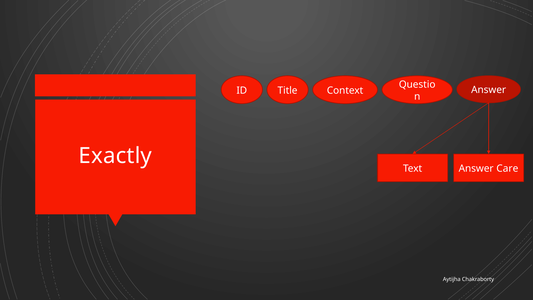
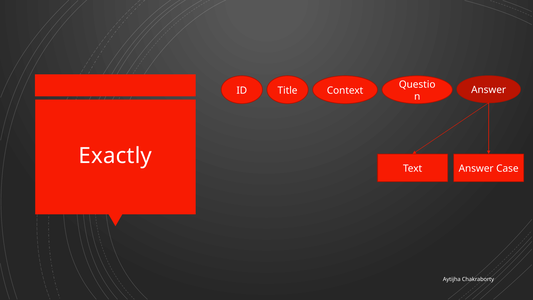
Care: Care -> Case
